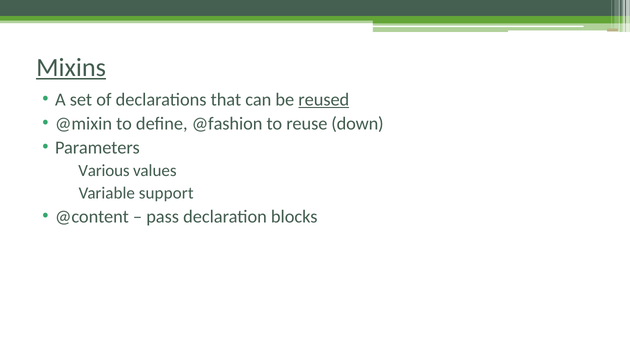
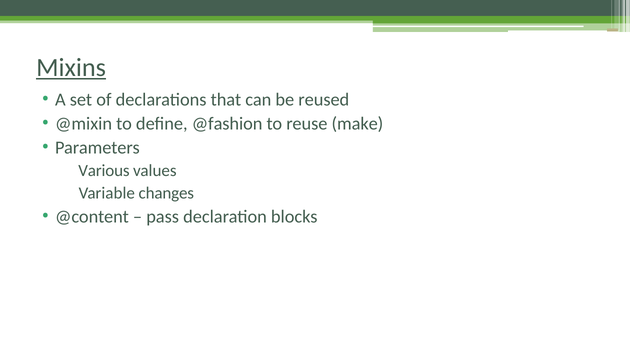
reused underline: present -> none
down: down -> make
support: support -> changes
